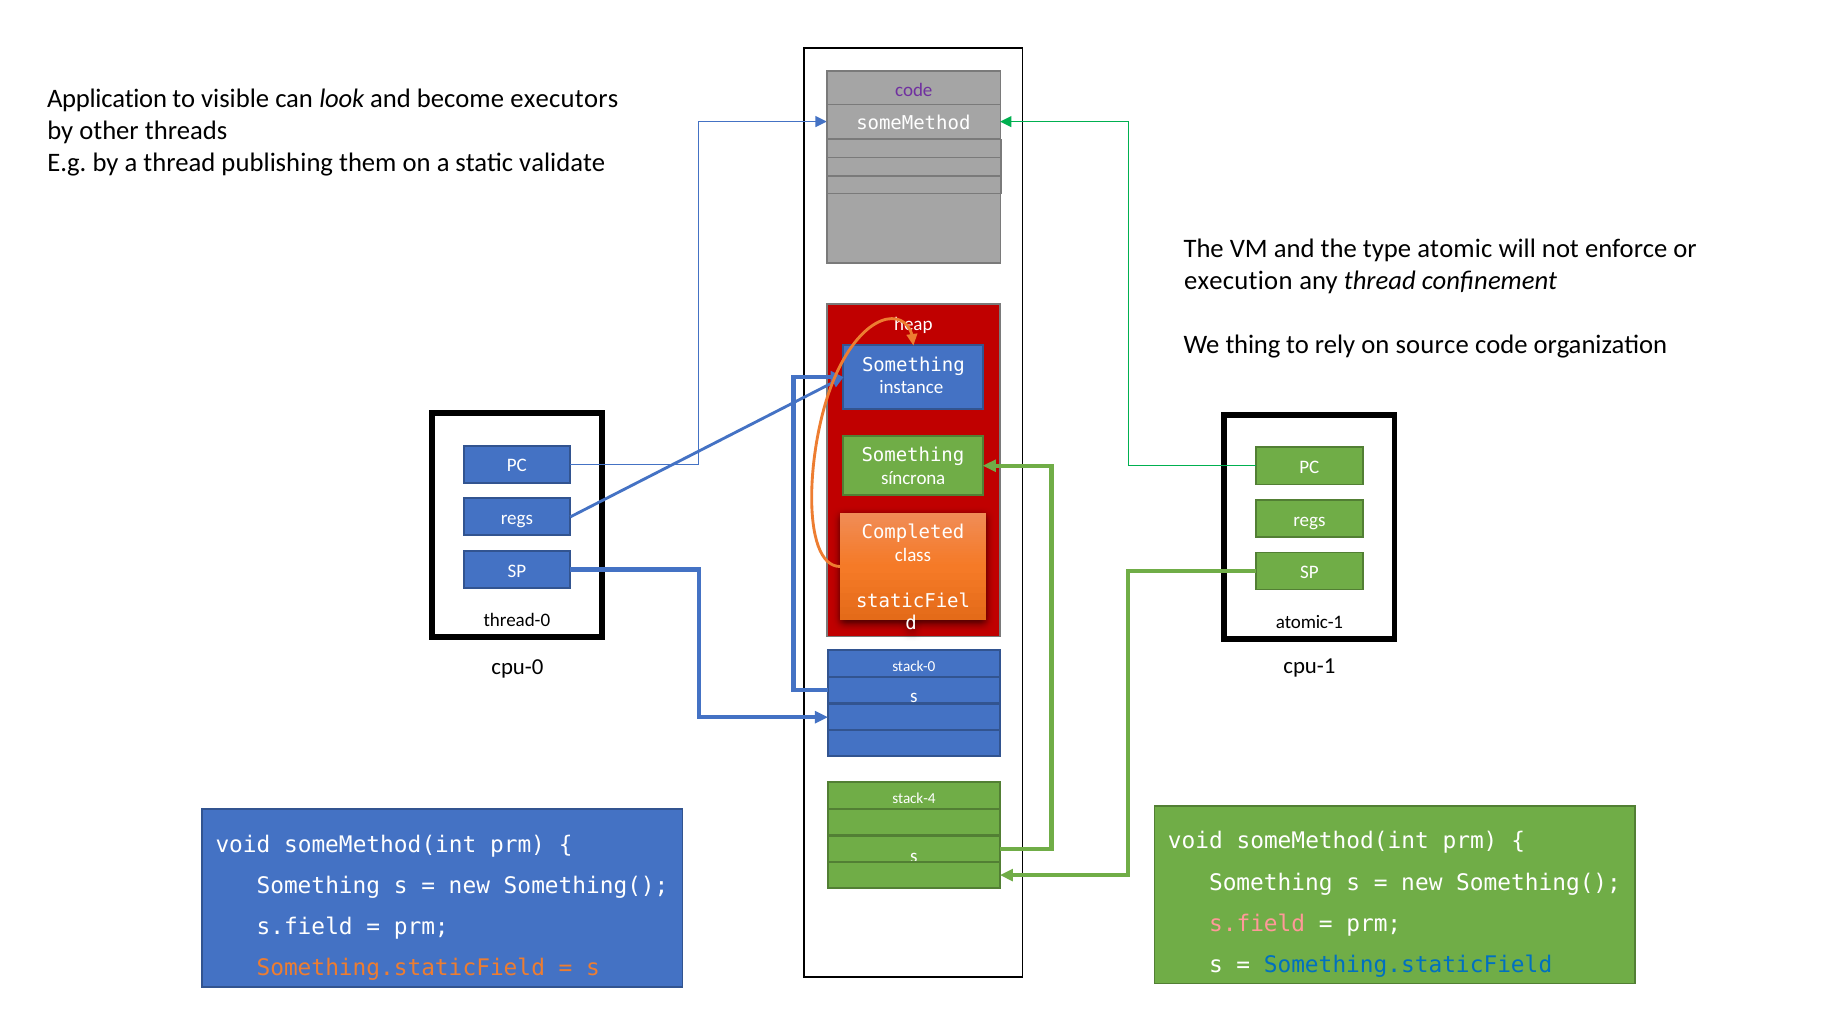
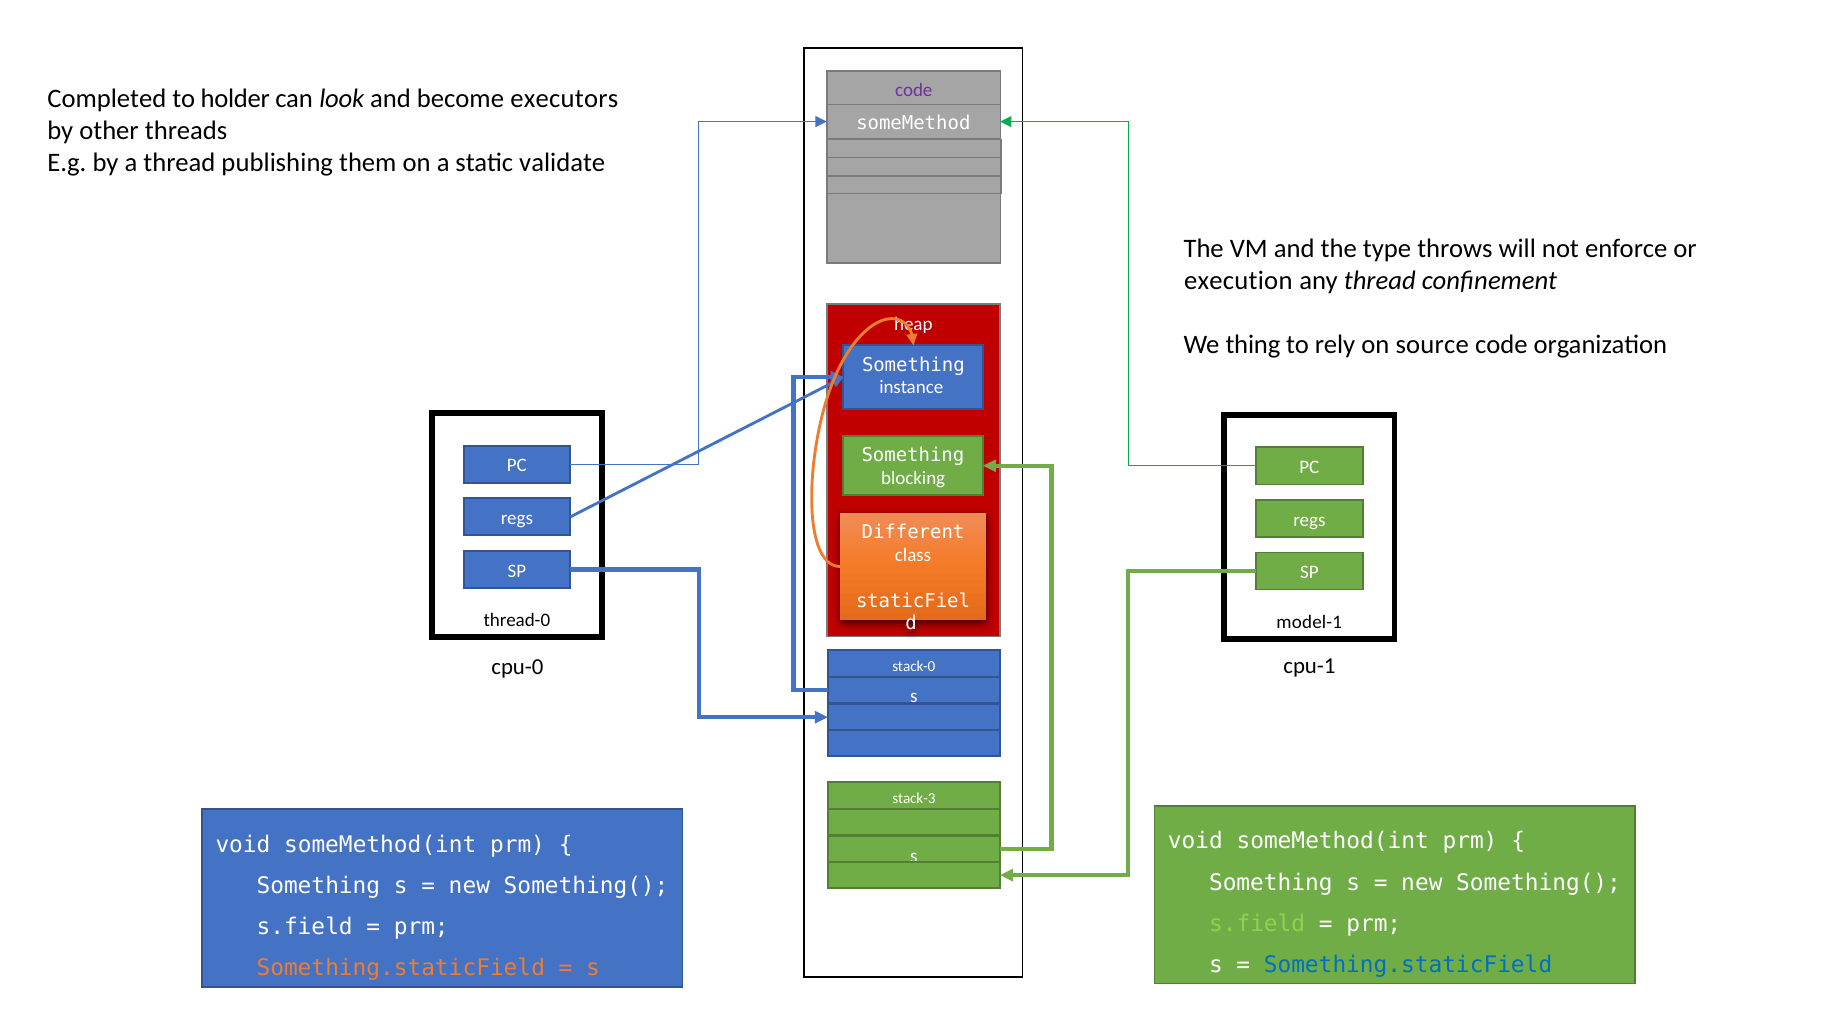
Application: Application -> Completed
visible: visible -> holder
atomic: atomic -> throws
síncrona: síncrona -> blocking
Completed: Completed -> Different
atomic-1: atomic-1 -> model-1
stack-4: stack-4 -> stack-3
s.field at (1257, 923) colour: pink -> light green
